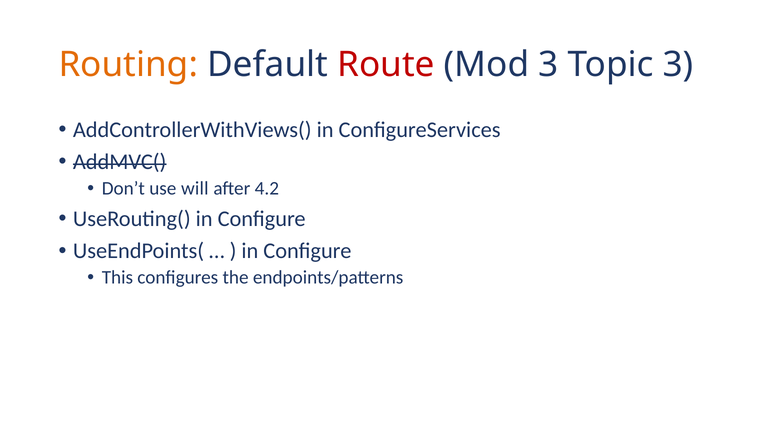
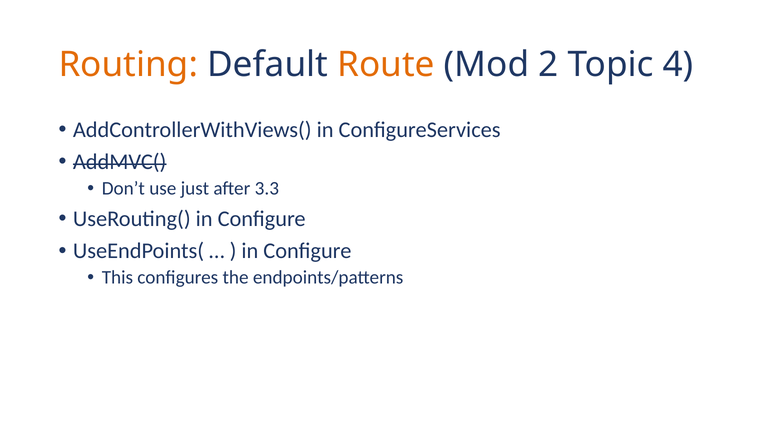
Route colour: red -> orange
Mod 3: 3 -> 2
Topic 3: 3 -> 4
will: will -> just
4.2: 4.2 -> 3.3
